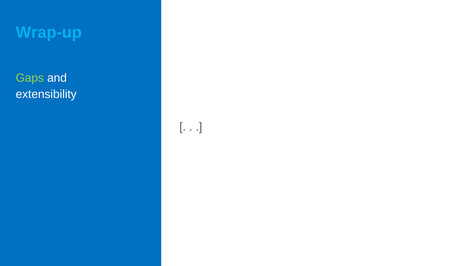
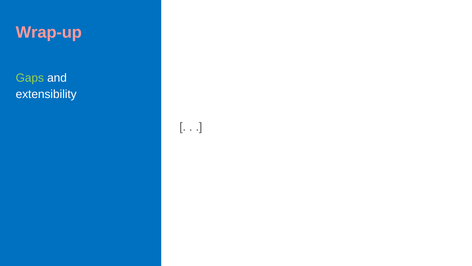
Wrap-up colour: light blue -> pink
